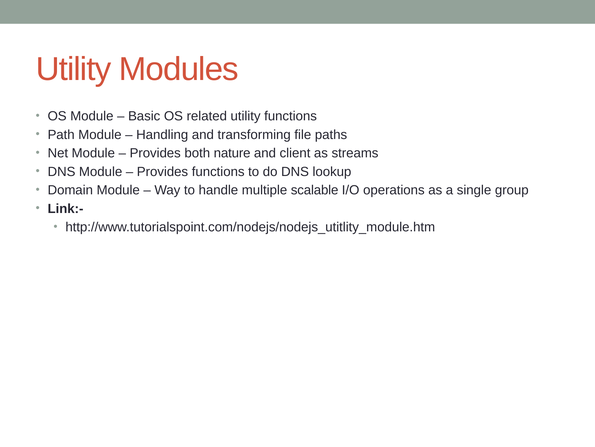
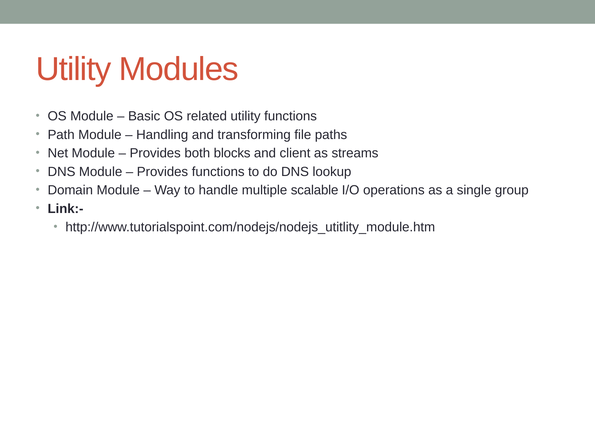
nature: nature -> blocks
